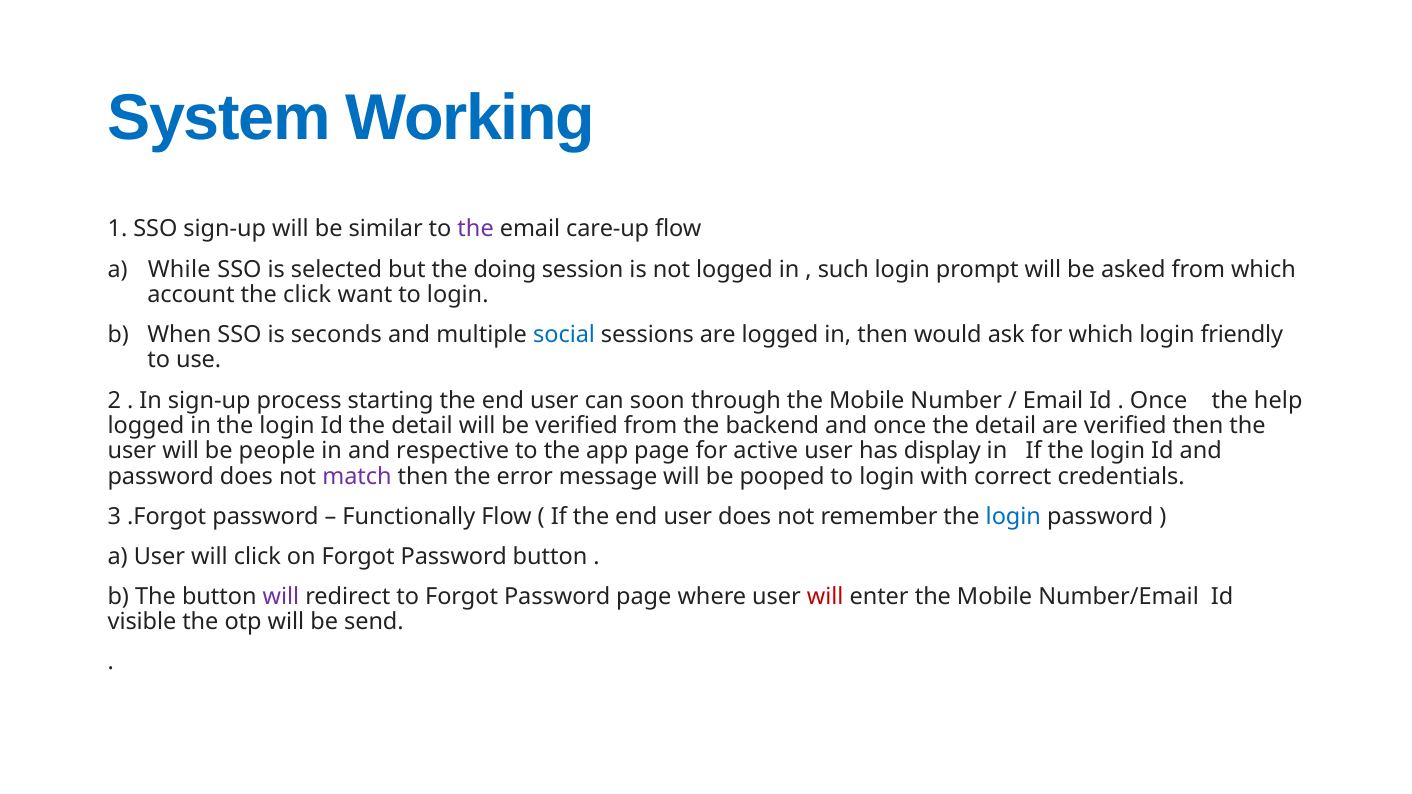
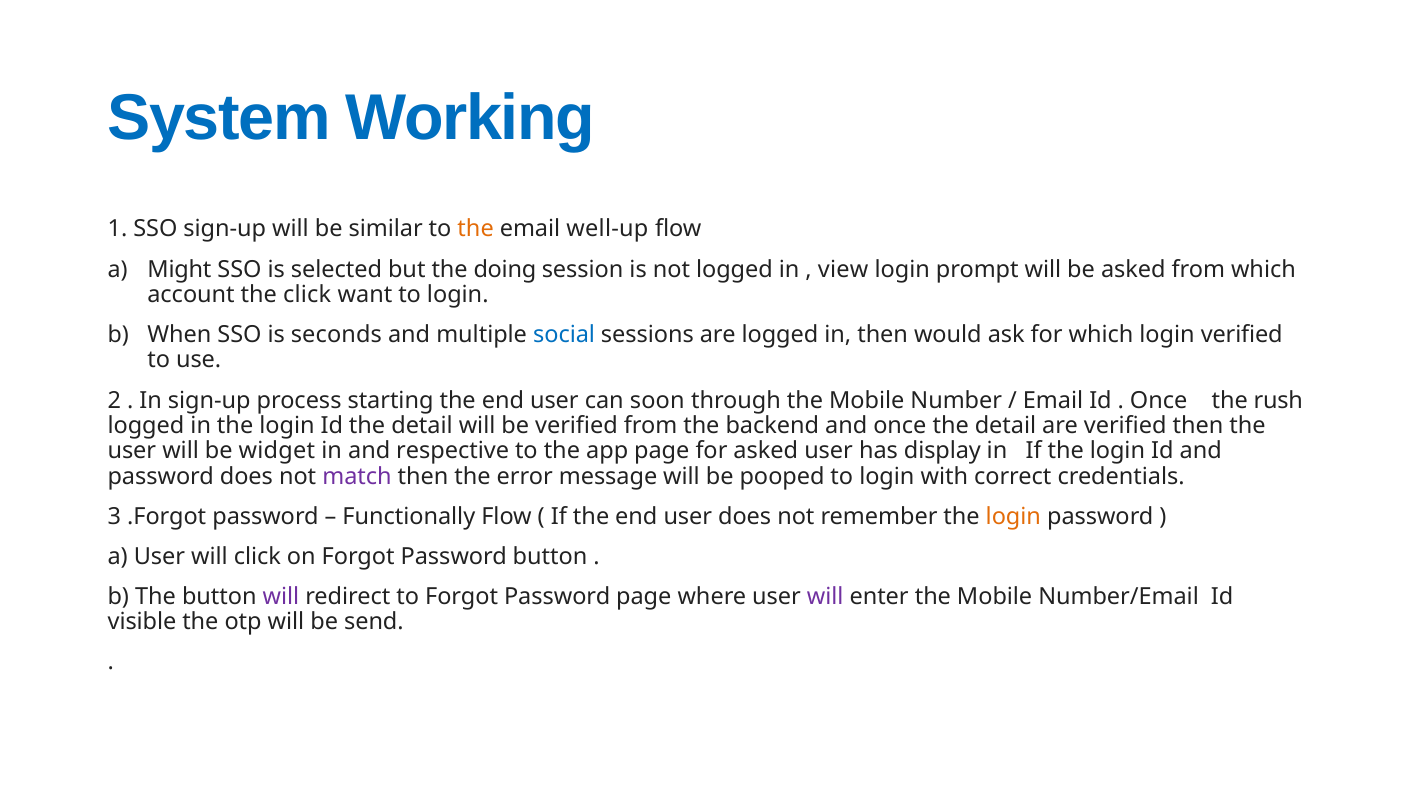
the at (476, 229) colour: purple -> orange
care-up: care-up -> well-up
While: While -> Might
such: such -> view
login friendly: friendly -> verified
help: help -> rush
people: people -> widget
for active: active -> asked
login at (1013, 517) colour: blue -> orange
will at (825, 597) colour: red -> purple
